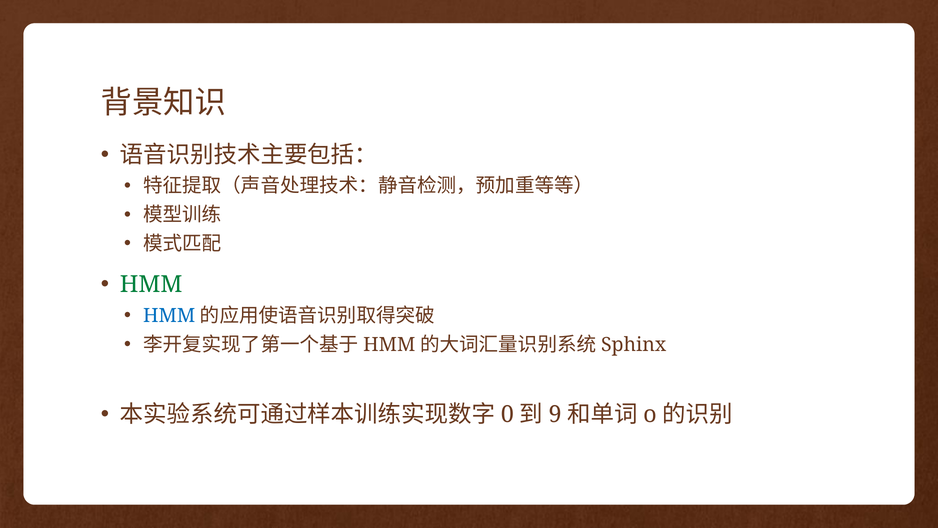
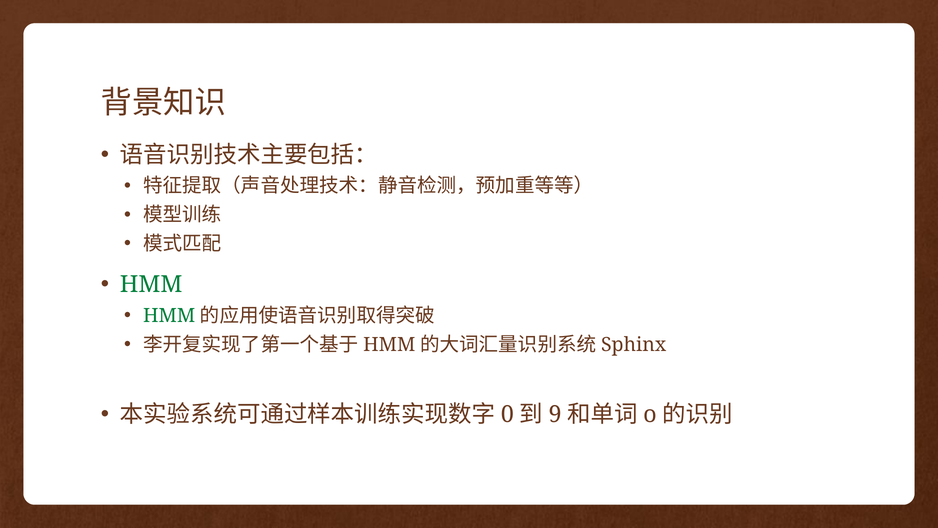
HMM at (169, 316) colour: blue -> green
